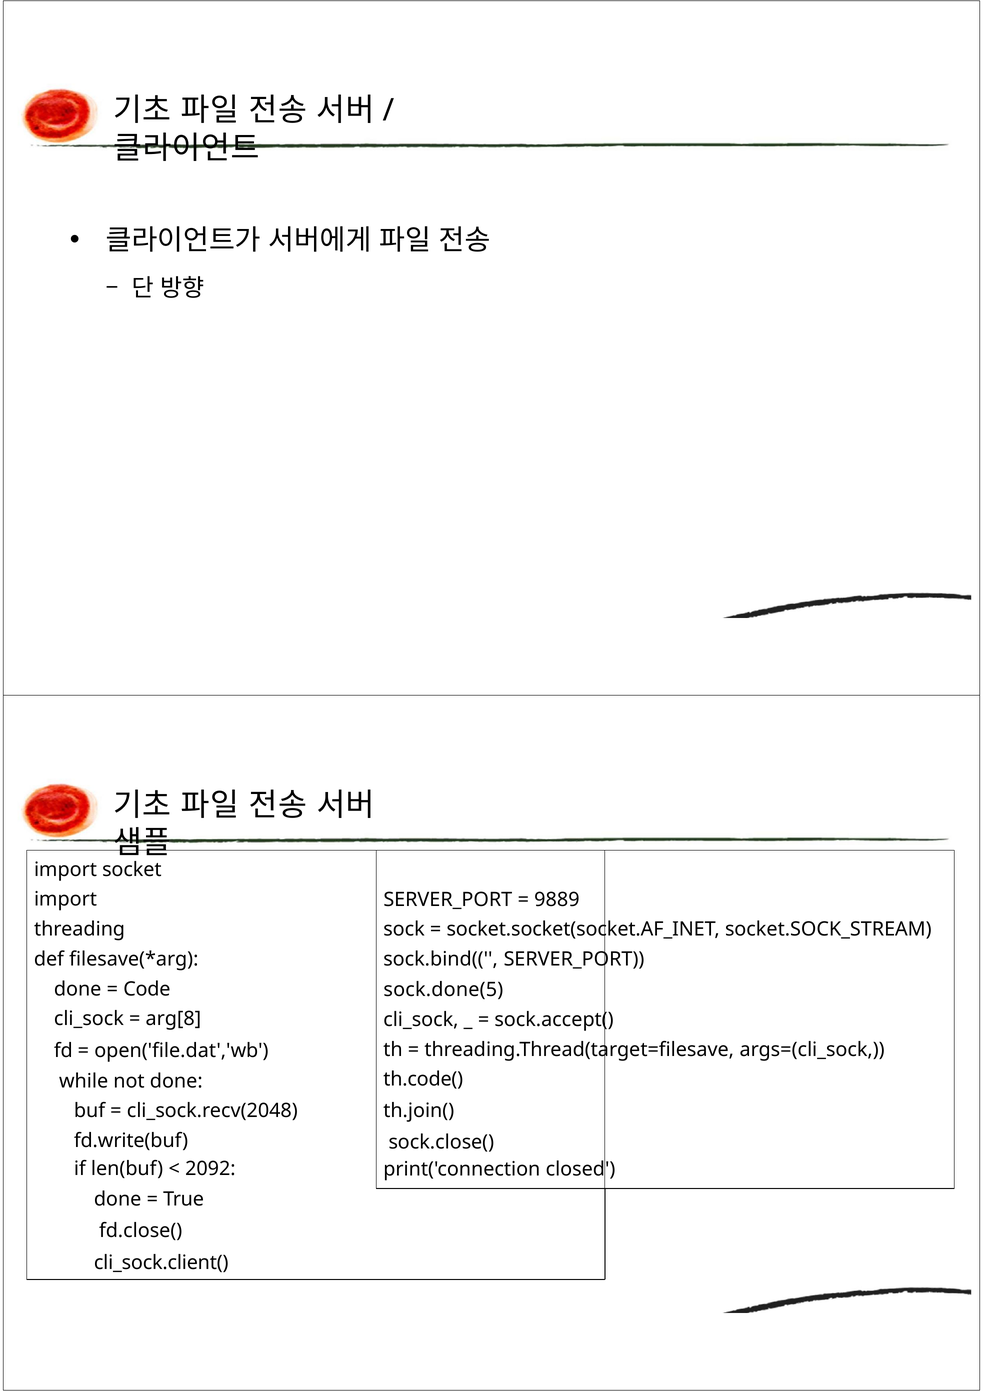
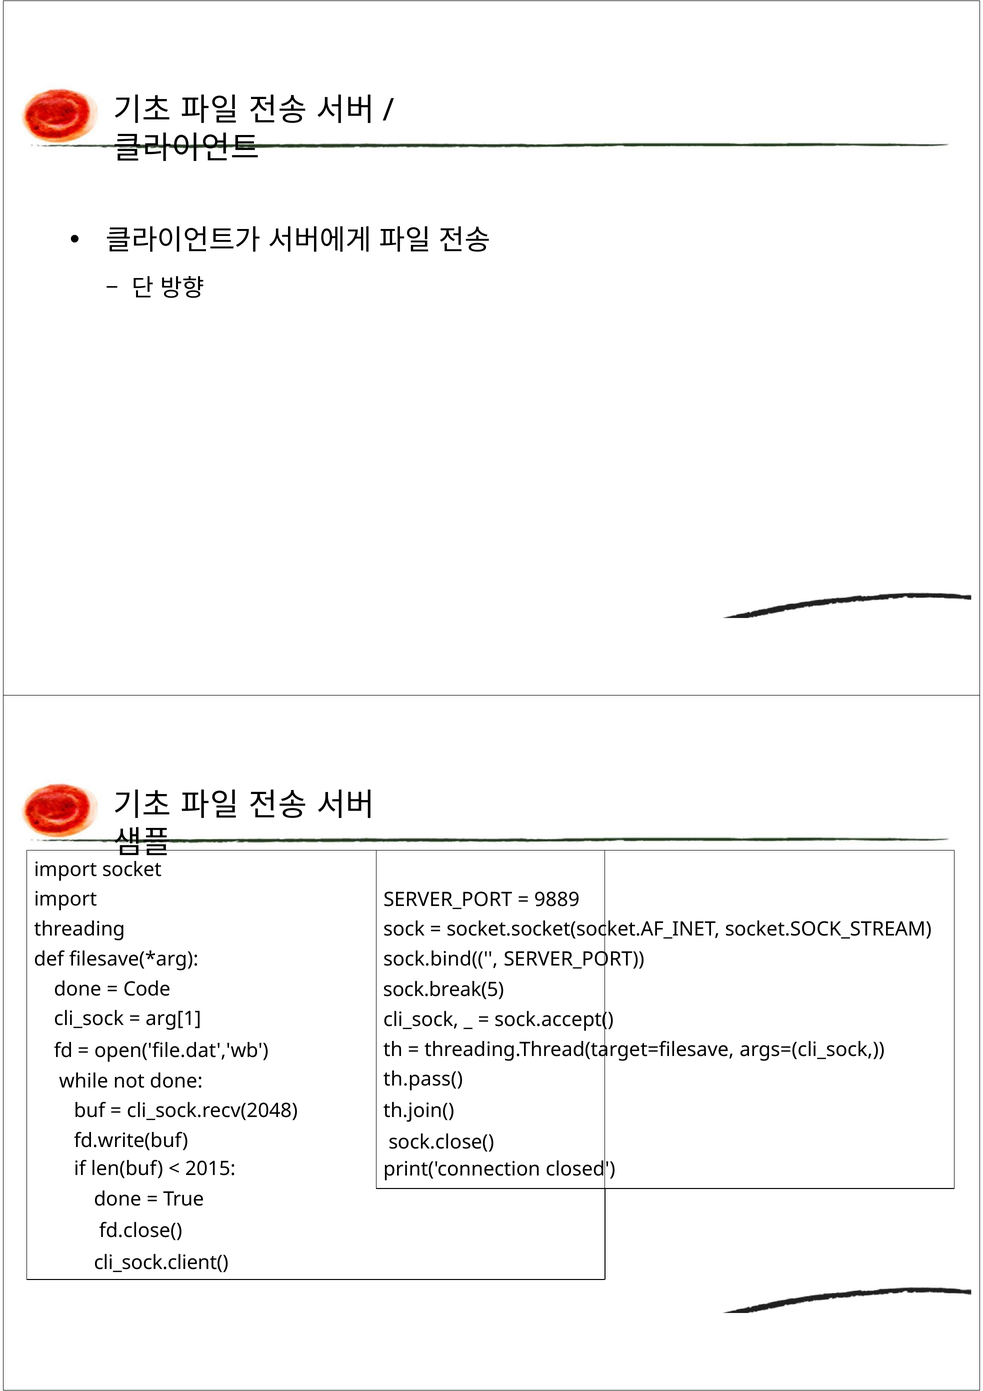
sock.done(5: sock.done(5 -> sock.break(5
arg[8: arg[8 -> arg[1
th.code(: th.code( -> th.pass(
2092: 2092 -> 2015
